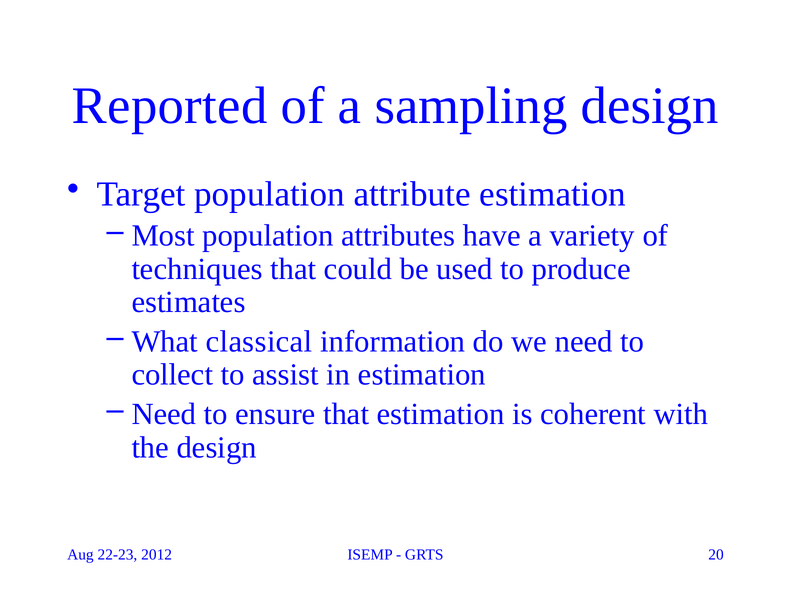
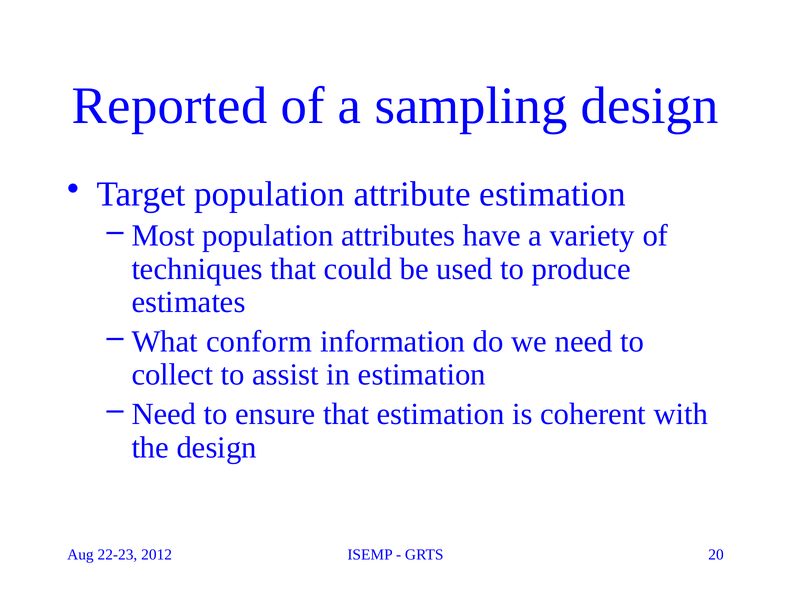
classical: classical -> conform
